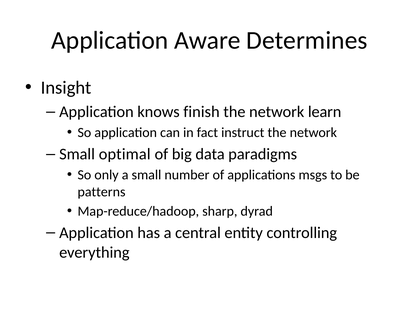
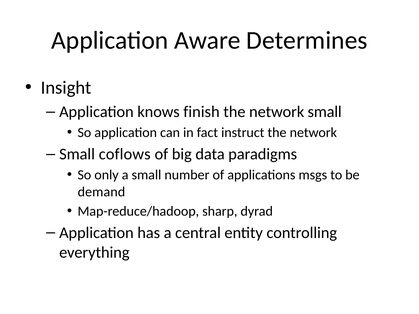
network learn: learn -> small
optimal: optimal -> coflows
patterns: patterns -> demand
